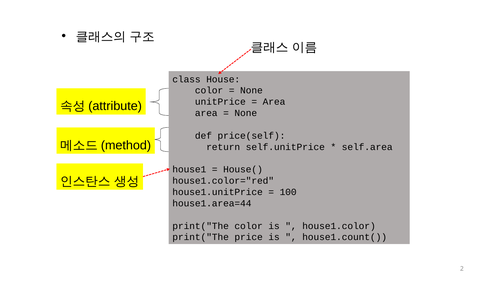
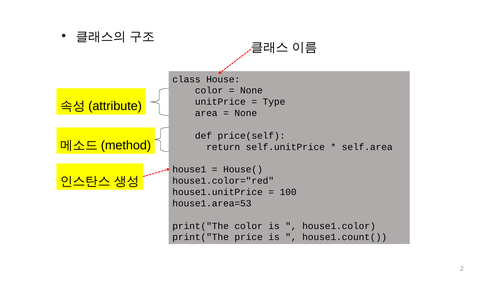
Area at (274, 102): Area -> Type
house1.area=44: house1.area=44 -> house1.area=53
